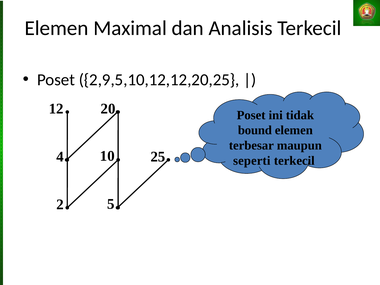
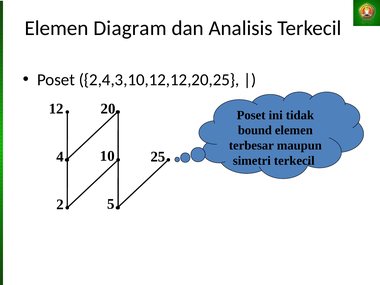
Maximal: Maximal -> Diagram
2,9,5,10,12,12,20,25: 2,9,5,10,12,12,20,25 -> 2,4,3,10,12,12,20,25
seperti: seperti -> simetri
